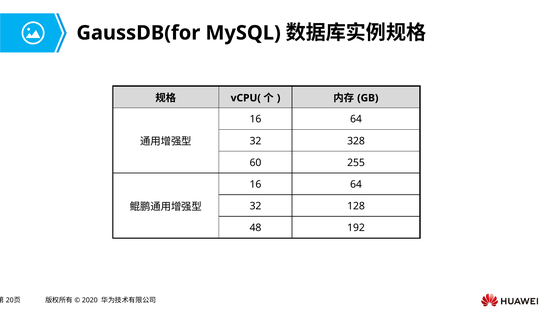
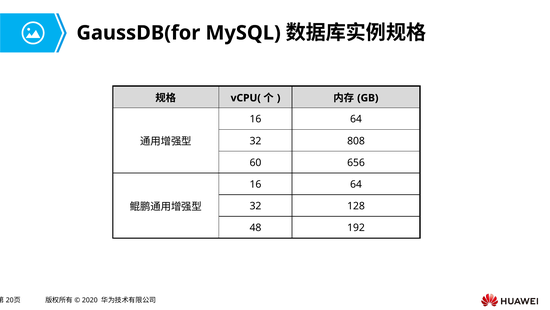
328: 328 -> 808
255: 255 -> 656
